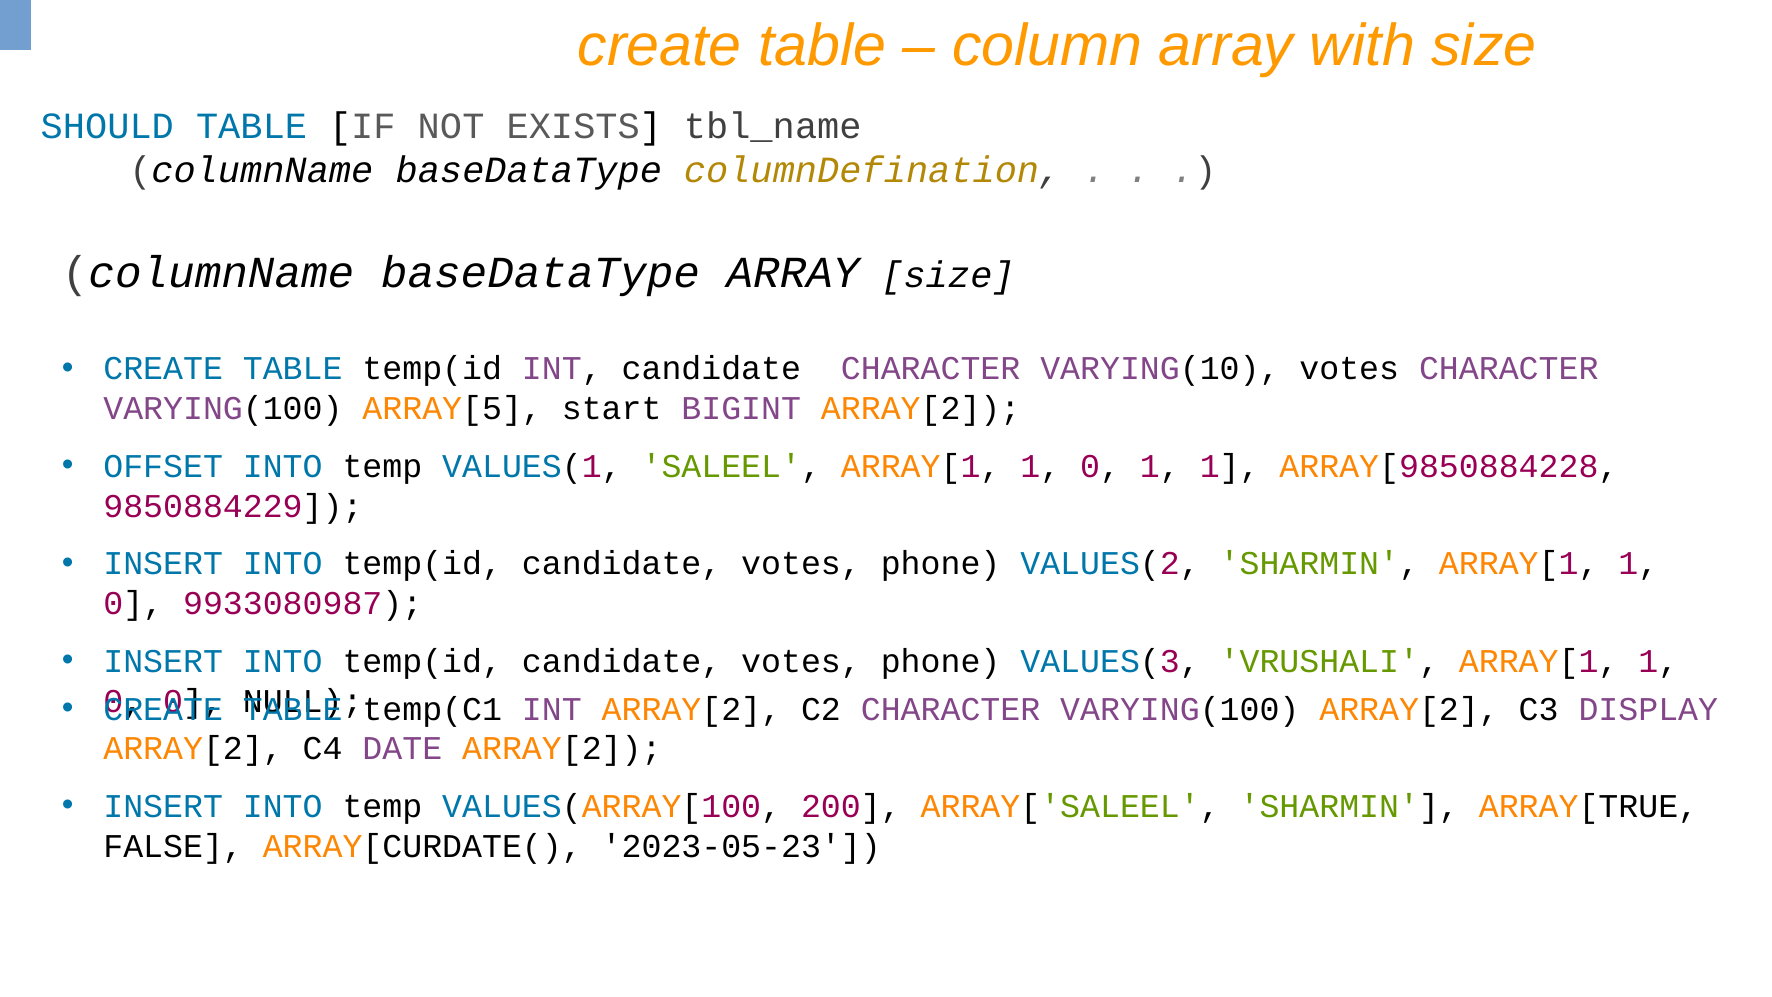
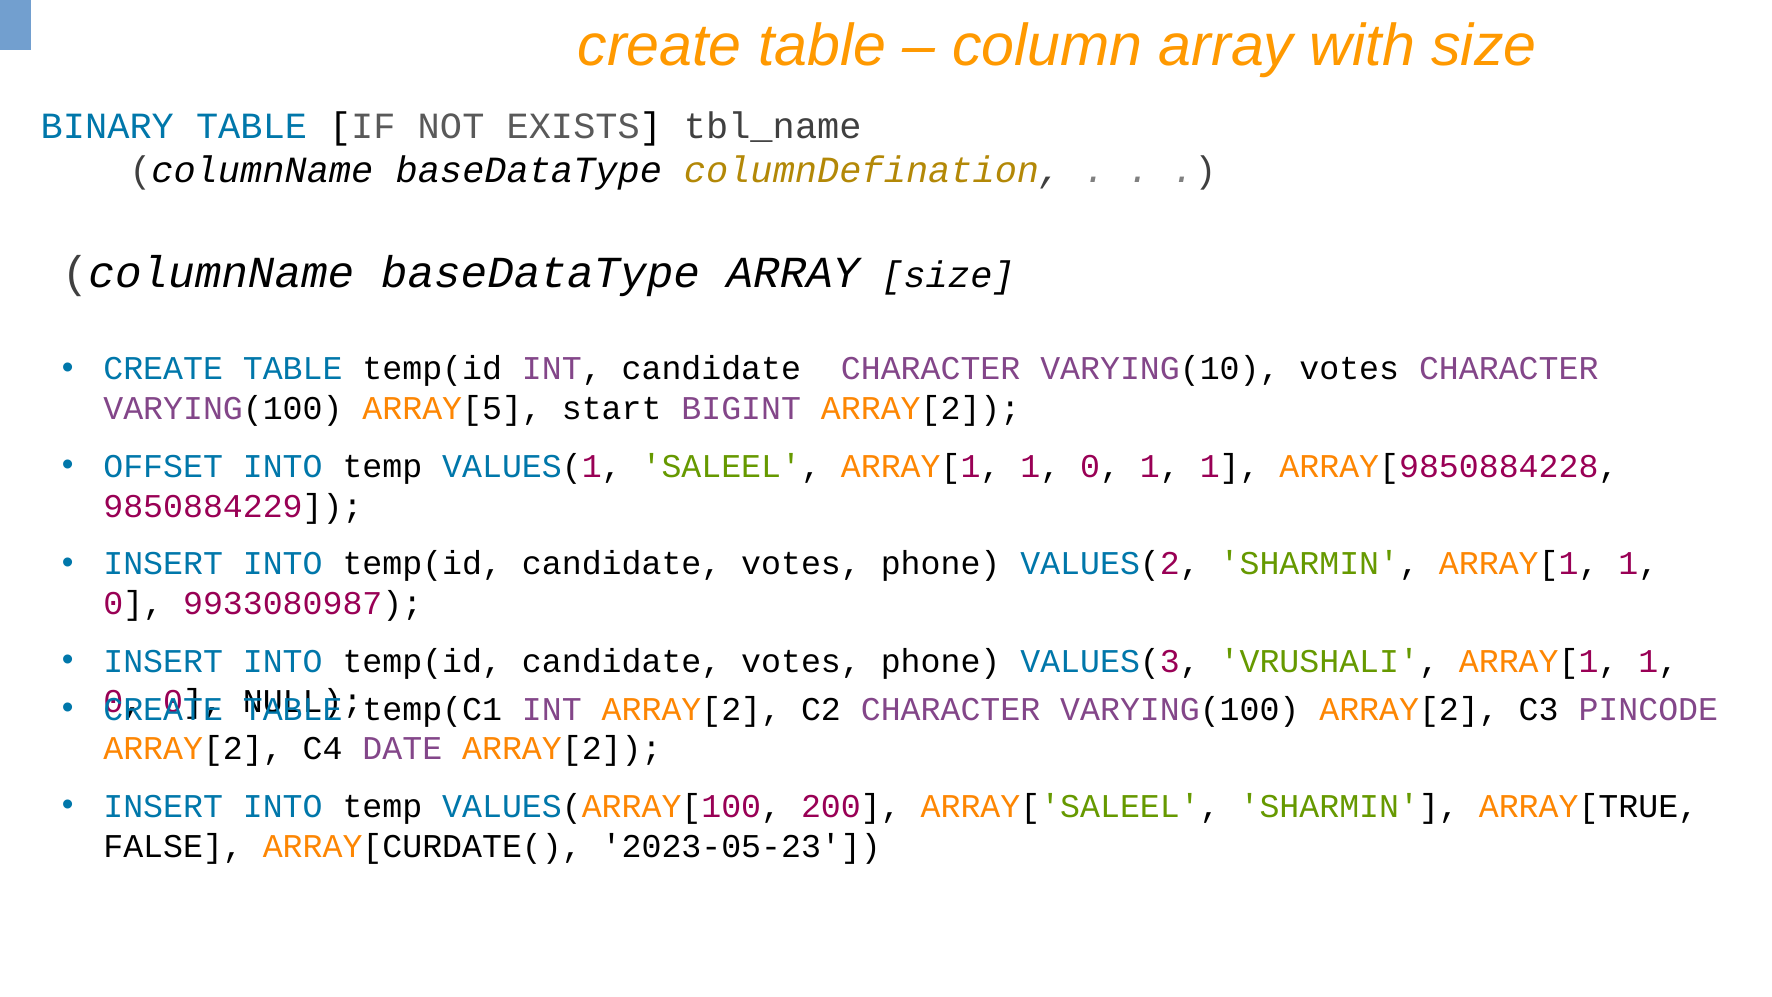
SHOULD: SHOULD -> BINARY
DISPLAY: DISPLAY -> PINCODE
